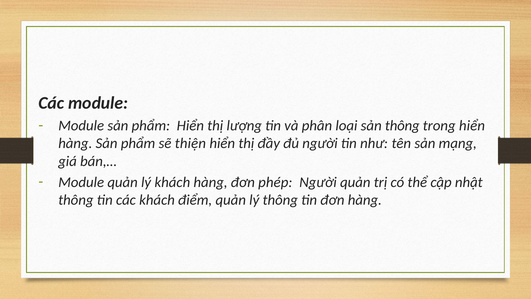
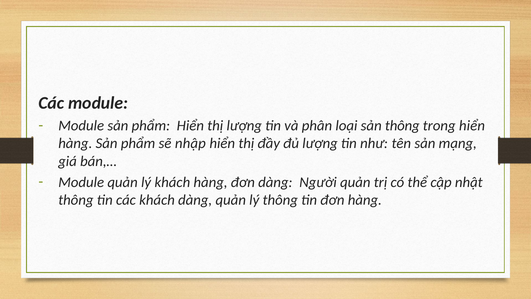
thiện: thiện -> nhập
đủ người: người -> lượng
đơn phép: phép -> dàng
khách điểm: điểm -> dàng
